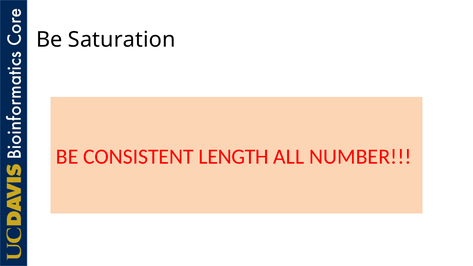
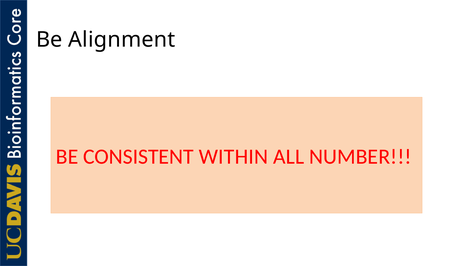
Saturation: Saturation -> Alignment
LENGTH: LENGTH -> WITHIN
